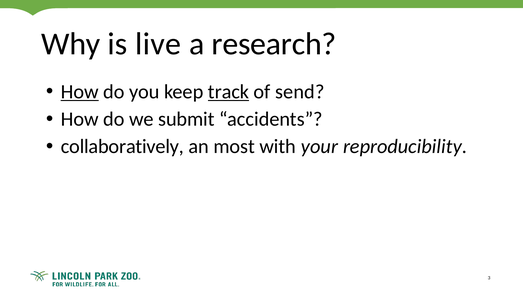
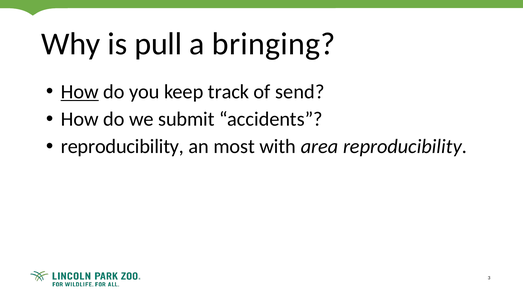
live: live -> pull
research: research -> bringing
track underline: present -> none
collaboratively at (122, 147): collaboratively -> reproducibility
your: your -> area
